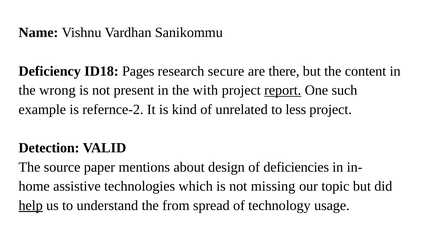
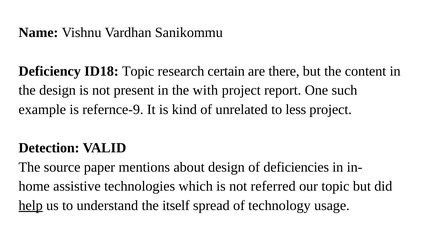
ID18 Pages: Pages -> Topic
secure: secure -> certain
the wrong: wrong -> design
report underline: present -> none
refernce-2: refernce-2 -> refernce-9
missing: missing -> referred
from: from -> itself
